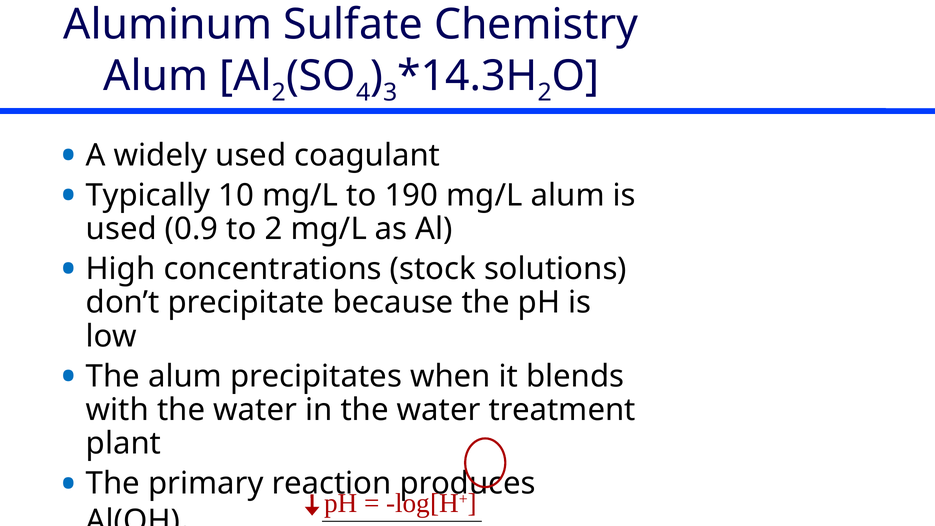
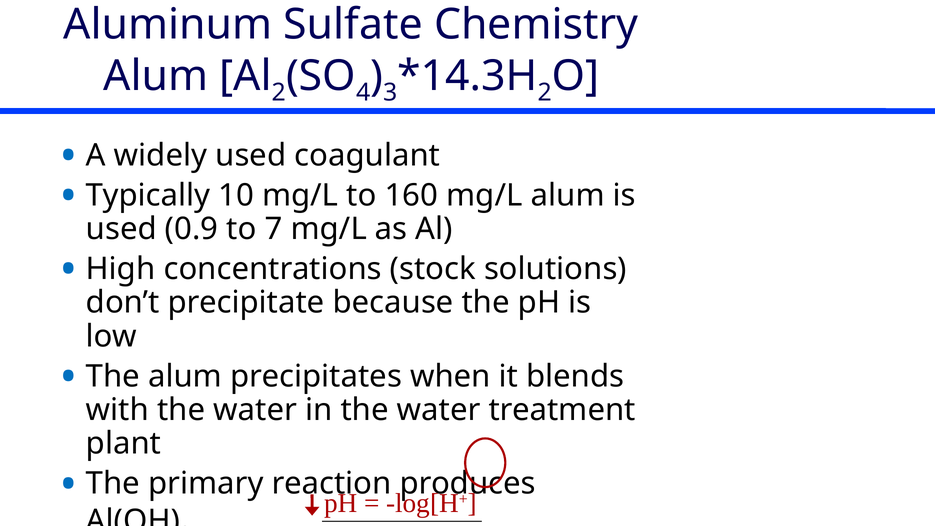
190: 190 -> 160
to 2: 2 -> 7
